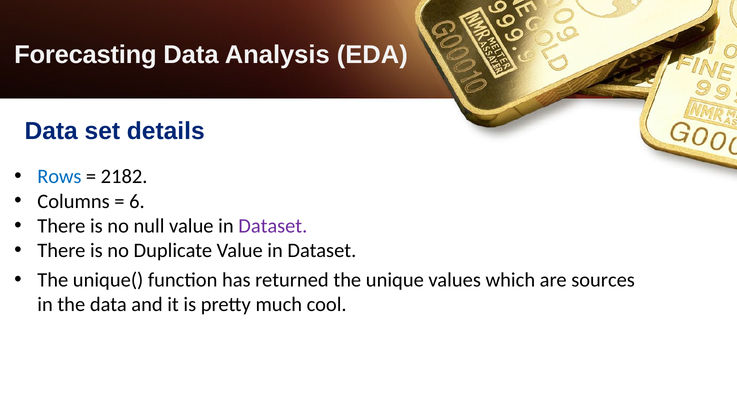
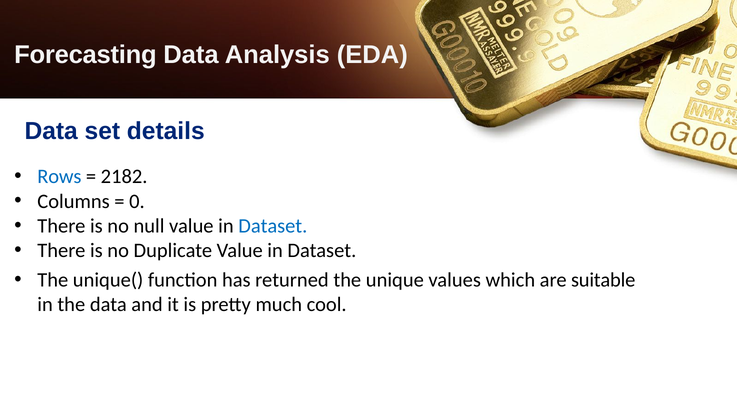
6: 6 -> 0
Dataset at (273, 226) colour: purple -> blue
sources: sources -> suitable
